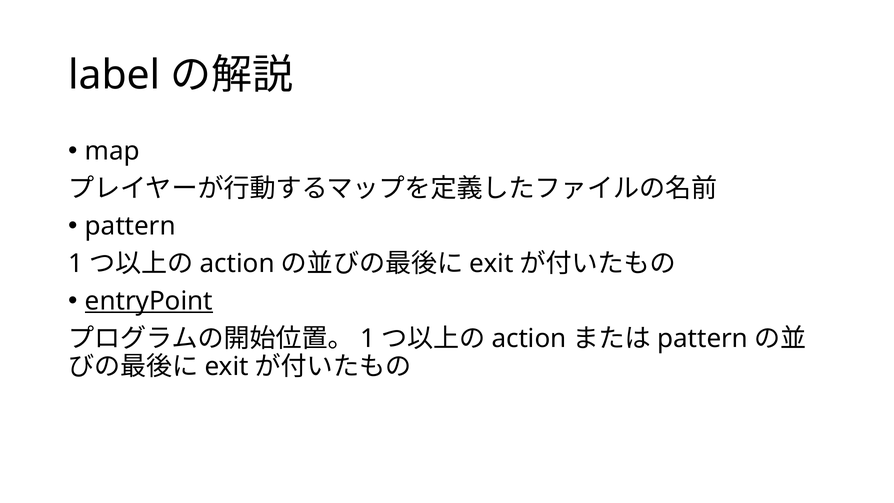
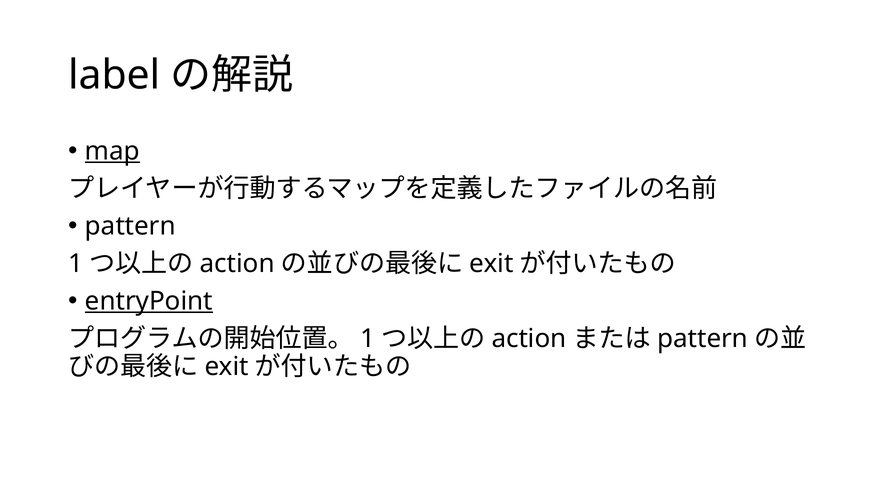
map underline: none -> present
